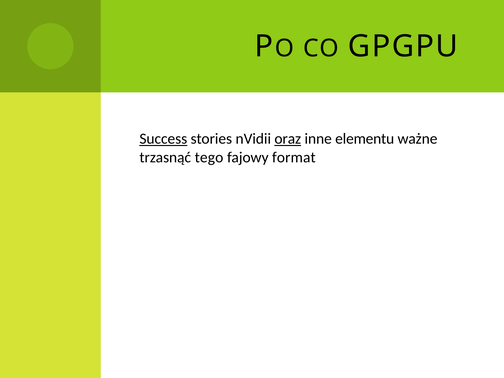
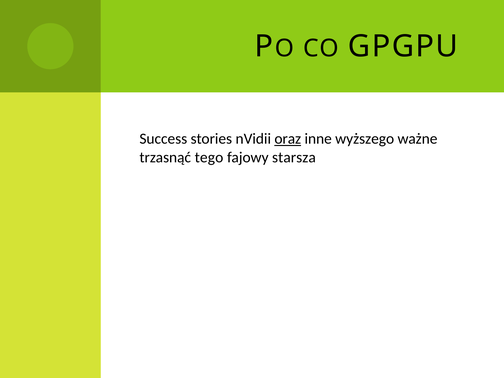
Success underline: present -> none
elementu: elementu -> wyższego
format: format -> starsza
